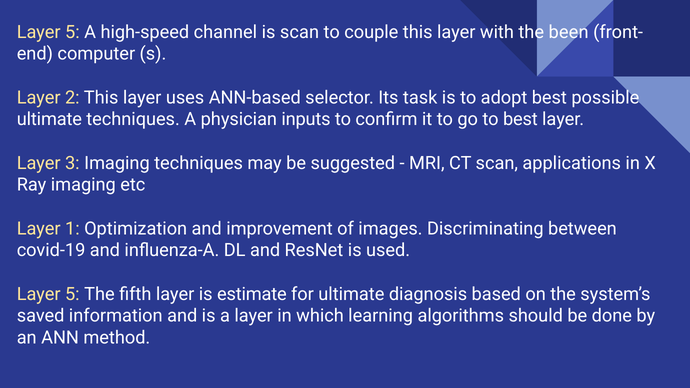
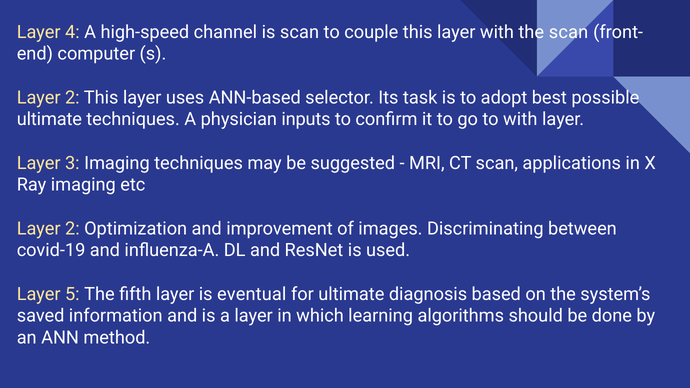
5 at (72, 32): 5 -> 4
the been: been -> scan
to best: best -> with
1 at (72, 229): 1 -> 2
estimate: estimate -> eventual
